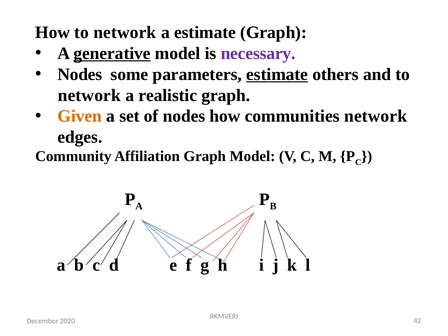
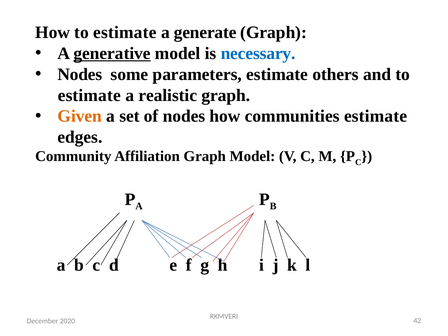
How to network: network -> estimate
a estimate: estimate -> generate
necessary colour: purple -> blue
estimate at (277, 74) underline: present -> none
network at (89, 95): network -> estimate
communities network: network -> estimate
